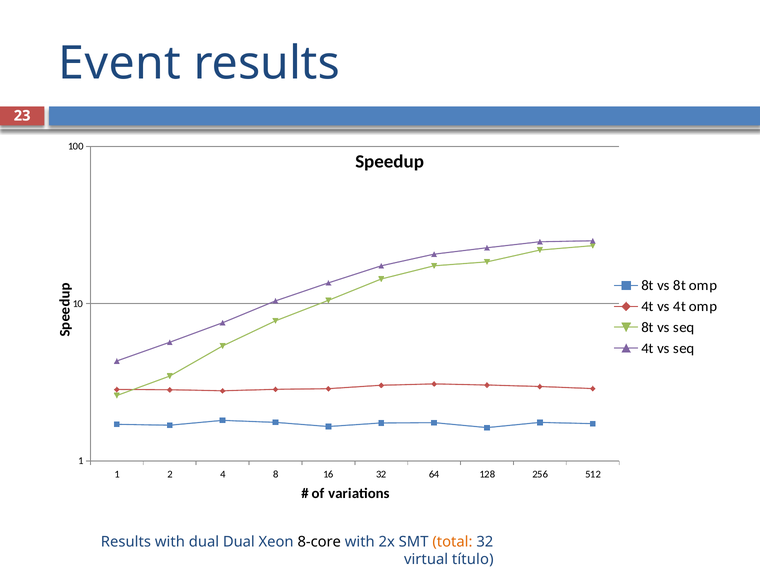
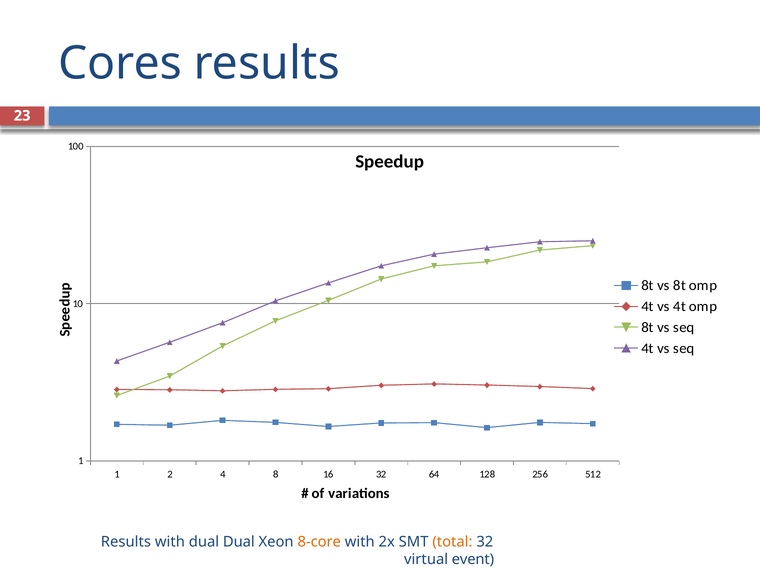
Event: Event -> Cores
8-core colour: black -> orange
título: título -> event
